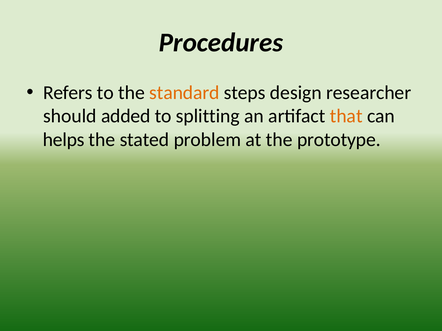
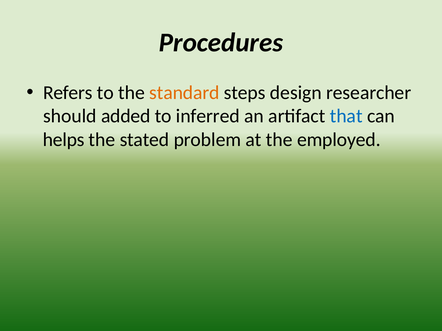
splitting: splitting -> inferred
that colour: orange -> blue
prototype: prototype -> employed
